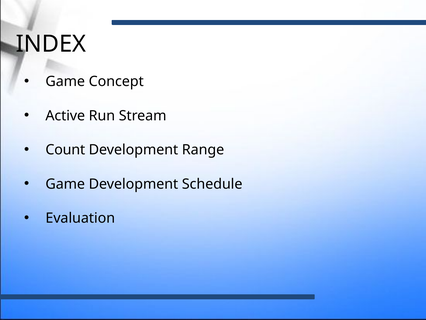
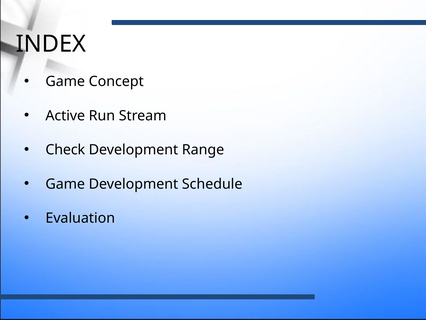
Count: Count -> Check
